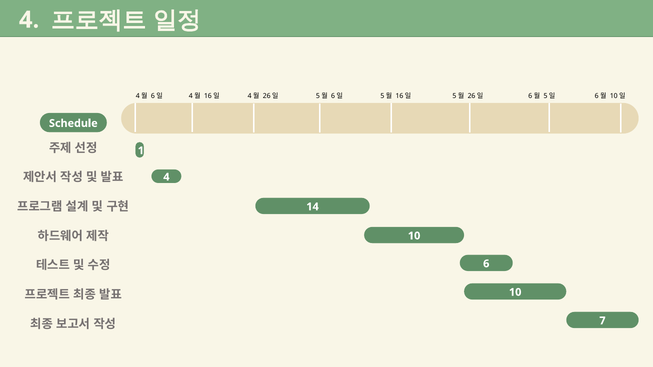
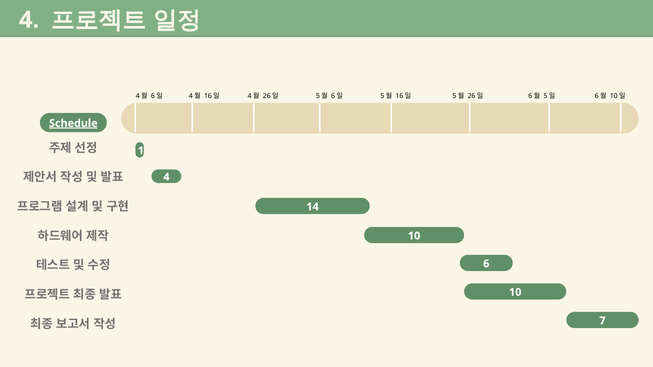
Schedule underline: none -> present
